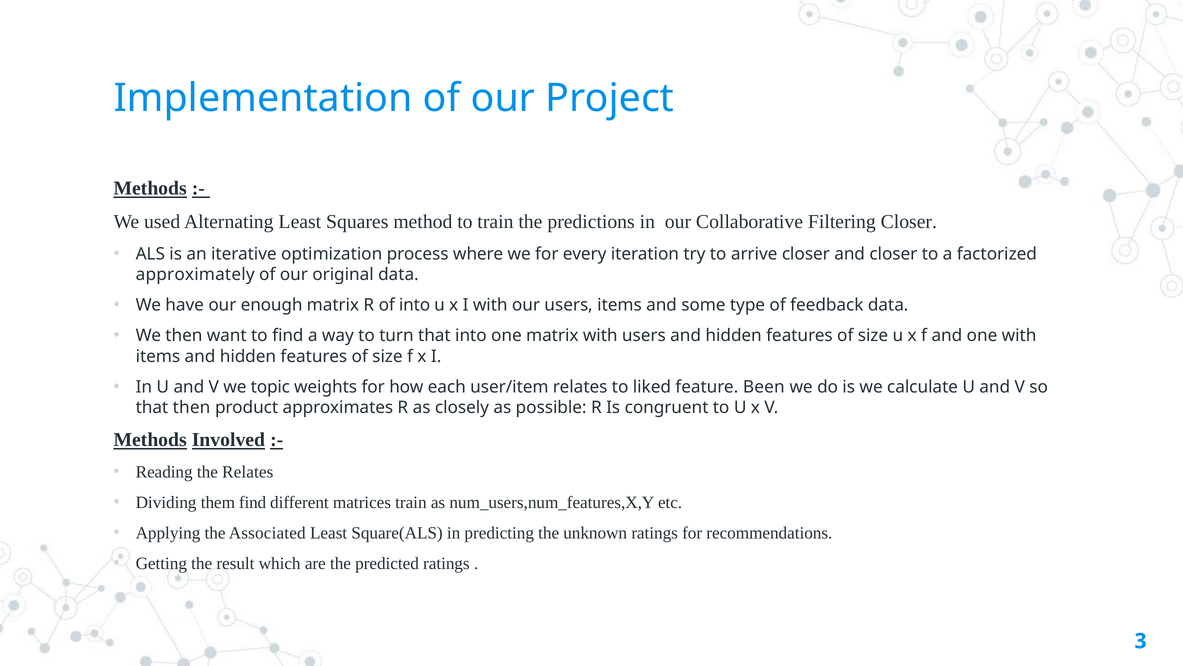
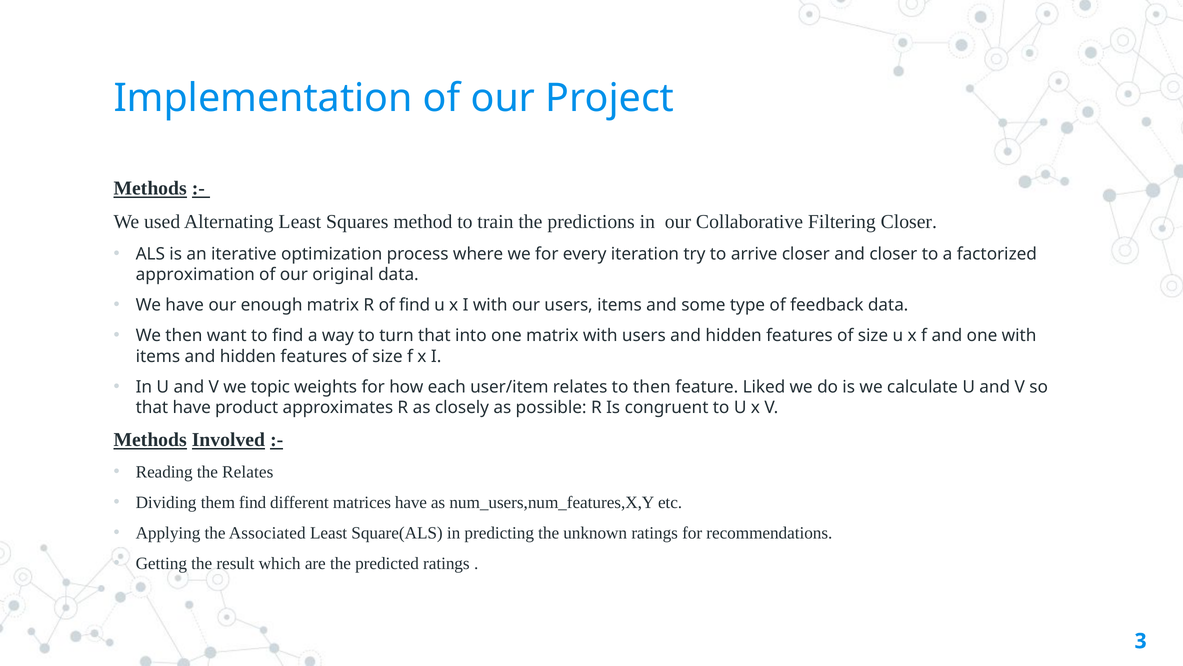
approximately: approximately -> approximation
of into: into -> find
to liked: liked -> then
Been: Been -> Liked
that then: then -> have
matrices train: train -> have
